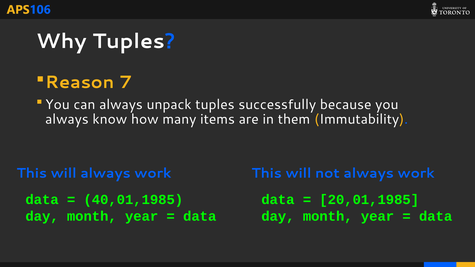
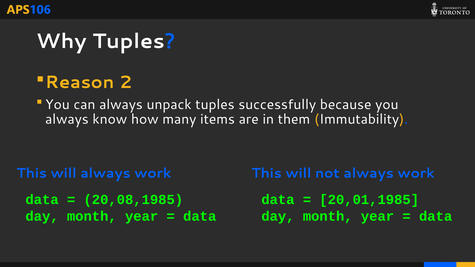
7: 7 -> 2
40,01,1985: 40,01,1985 -> 20,08,1985
